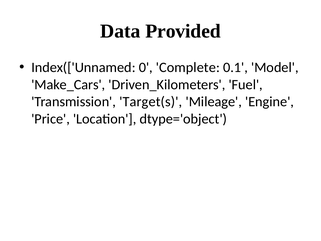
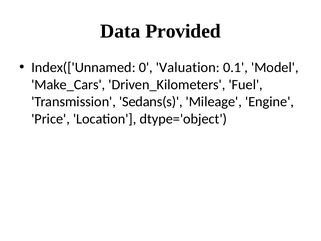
Complete: Complete -> Valuation
Target(s: Target(s -> Sedans(s
